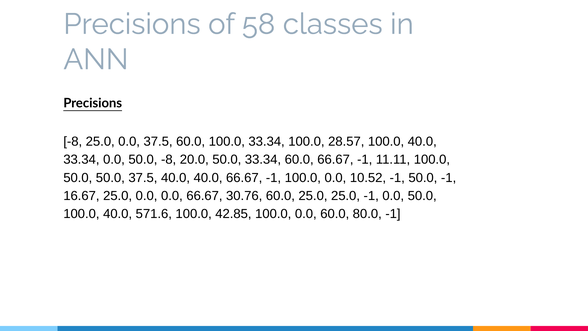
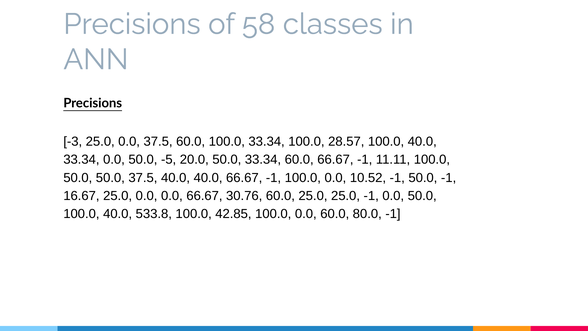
-8 at (73, 142): -8 -> -3
50.0 -8: -8 -> -5
571.6: 571.6 -> 533.8
